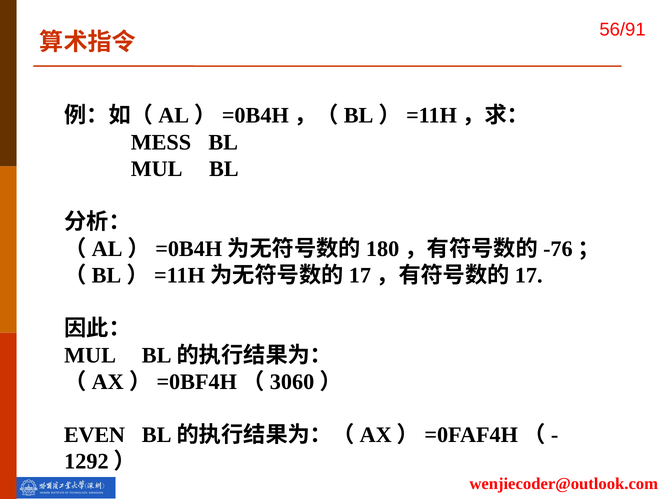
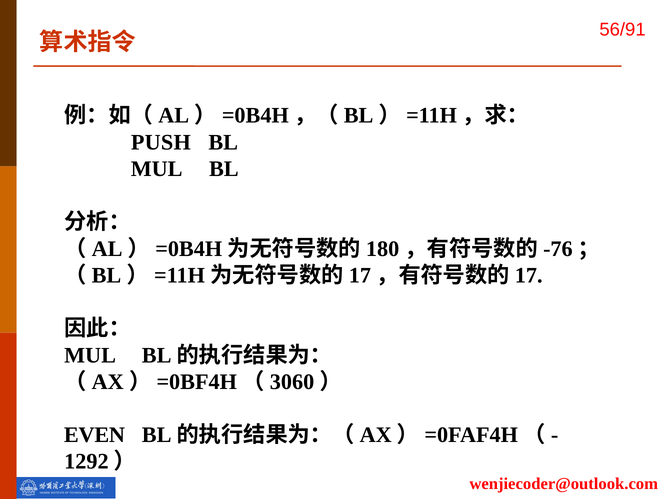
MESS: MESS -> PUSH
